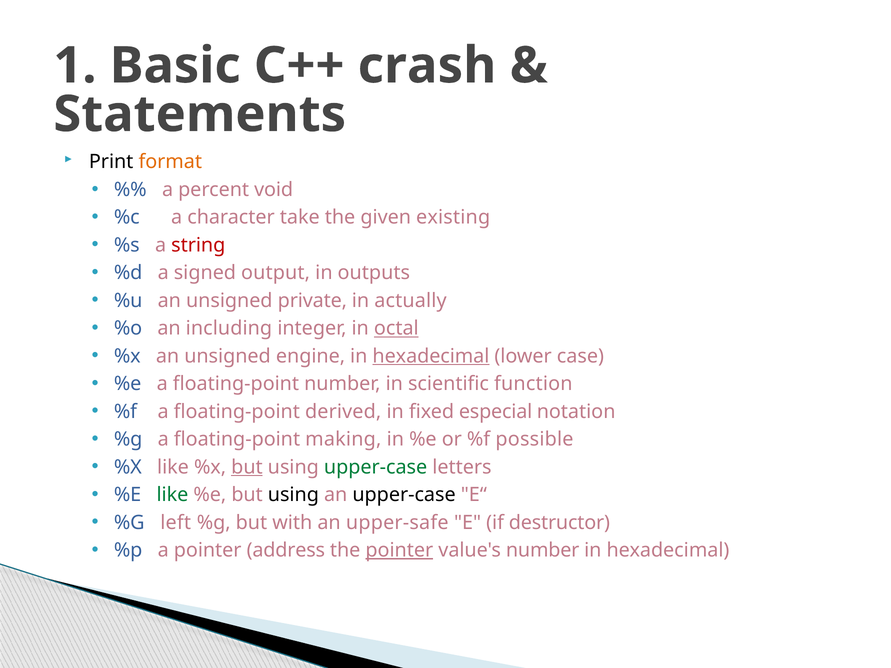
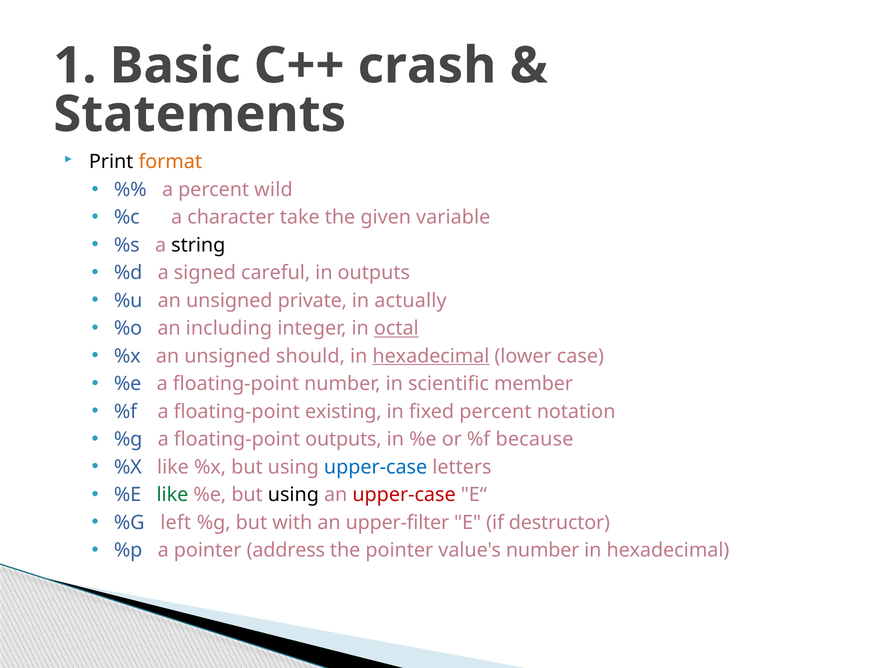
void: void -> wild
existing: existing -> variable
string colour: red -> black
output: output -> careful
engine: engine -> should
function: function -> member
derived: derived -> existing
fixed especial: especial -> percent
floating-point making: making -> outputs
possible: possible -> because
but at (247, 467) underline: present -> none
upper-case at (376, 467) colour: green -> blue
upper-case at (404, 495) colour: black -> red
upper-safe: upper-safe -> upper-filter
pointer at (399, 550) underline: present -> none
